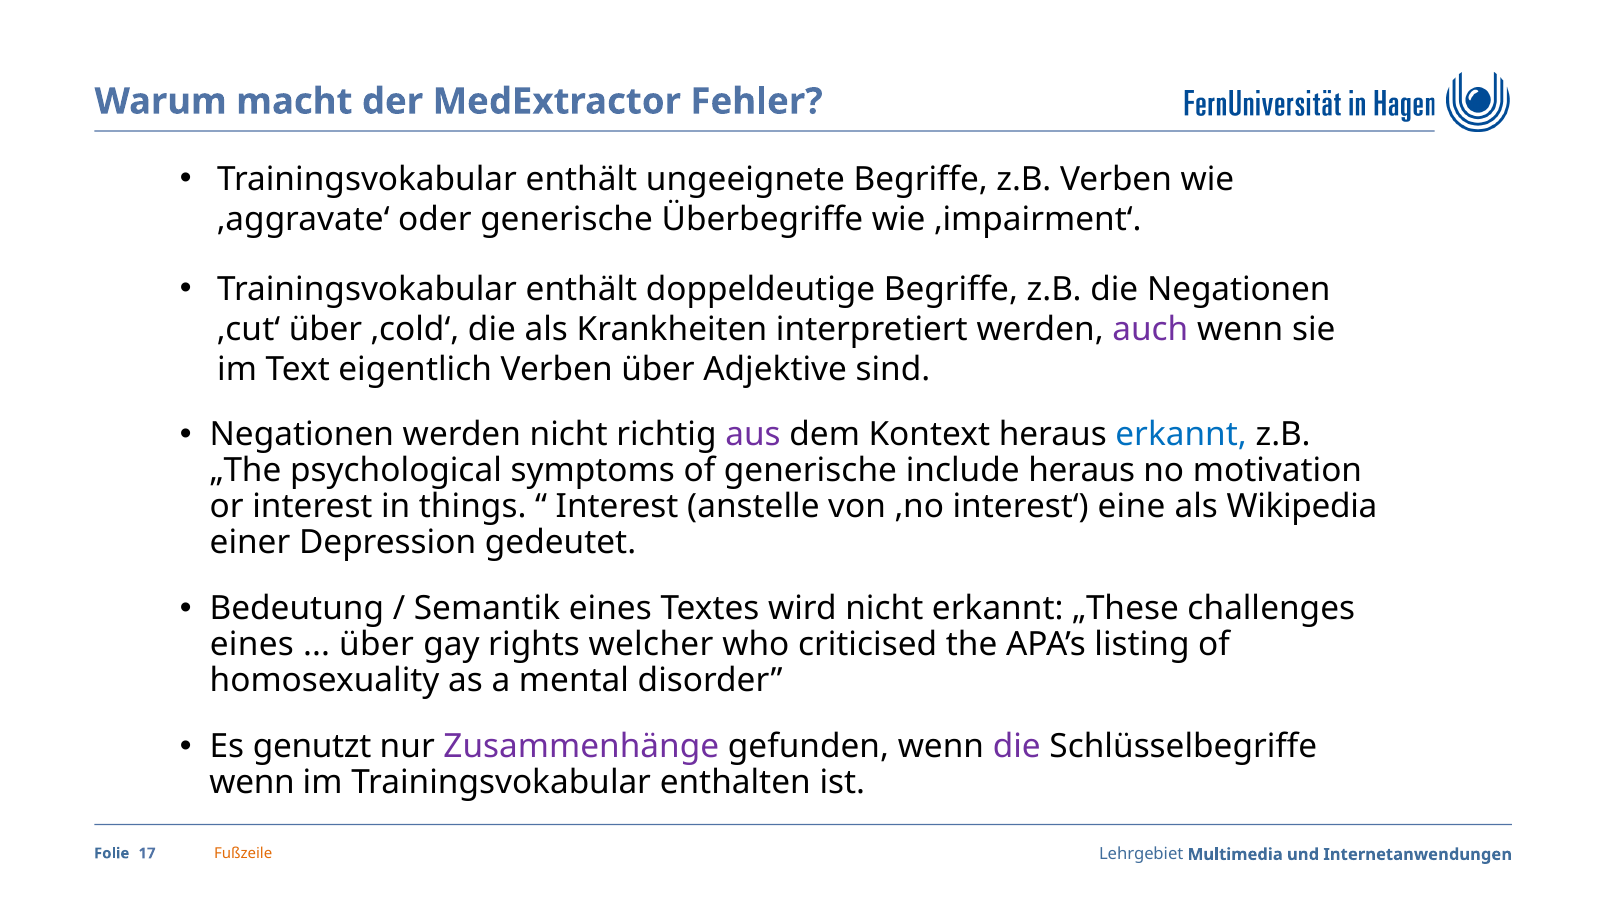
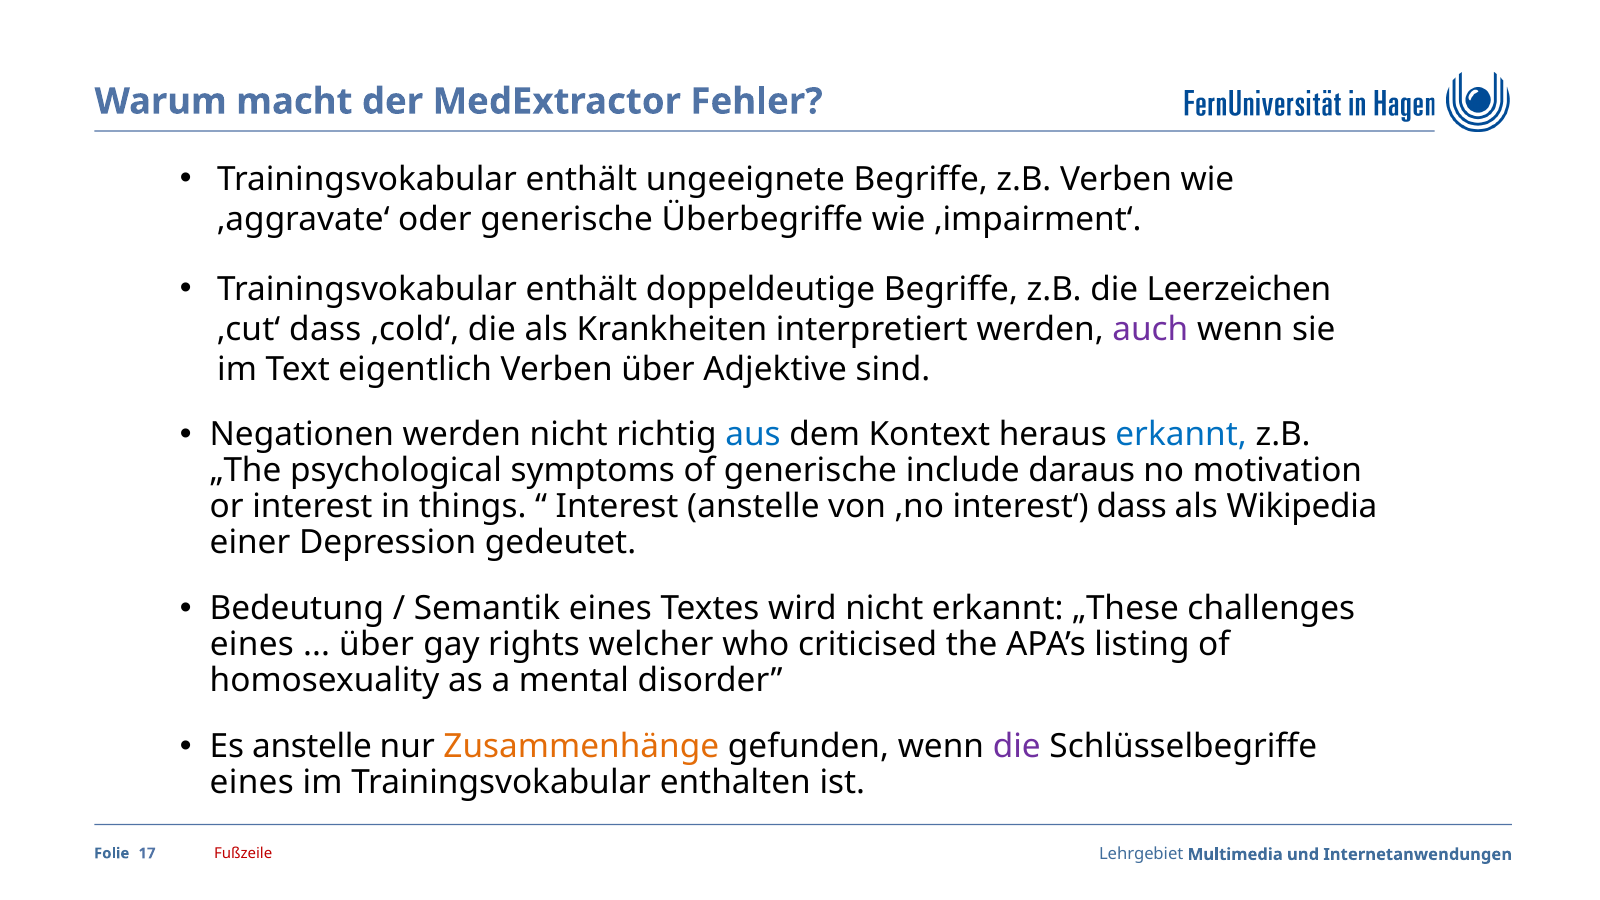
die Negationen: Negationen -> Leerzeichen
‚cut‘ über: über -> dass
aus colour: purple -> blue
include heraus: heraus -> daraus
interest‘ eine: eine -> dass
Es genutzt: genutzt -> anstelle
Zusammenhänge colour: purple -> orange
wenn at (252, 783): wenn -> eines
Fußzeile colour: orange -> red
